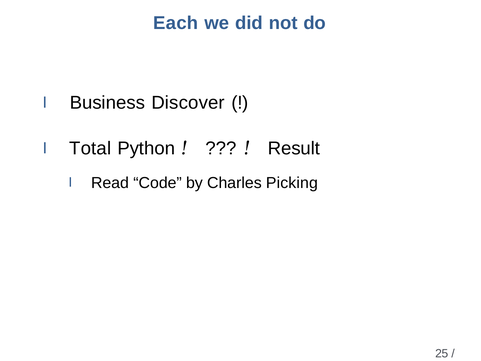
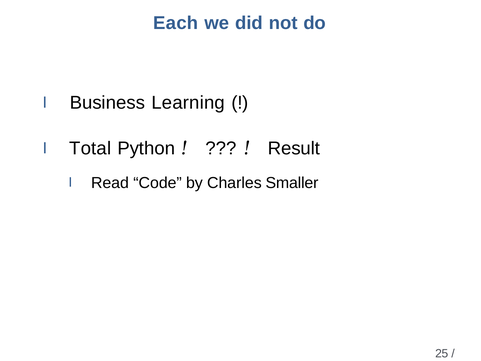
Discover: Discover -> Learning
Picking: Picking -> Smaller
